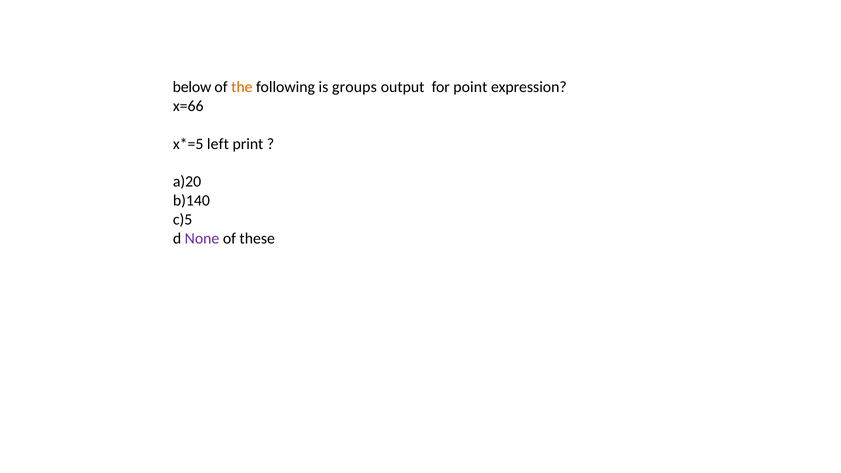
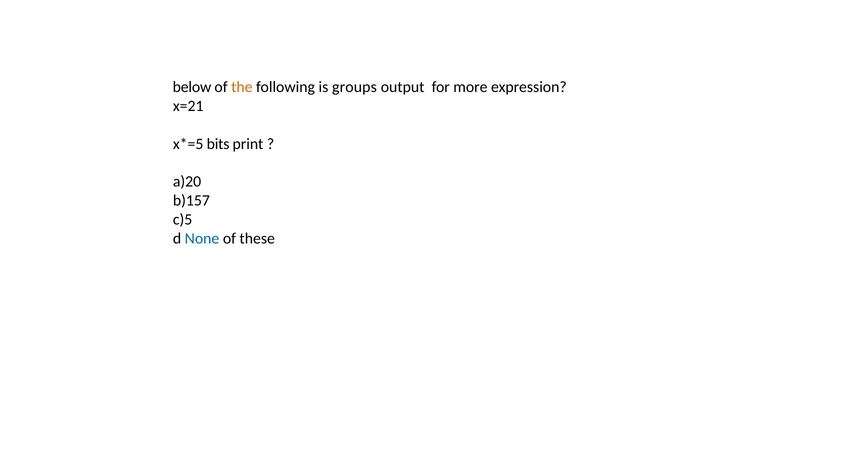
point: point -> more
x=66: x=66 -> x=21
left: left -> bits
b)140: b)140 -> b)157
None colour: purple -> blue
